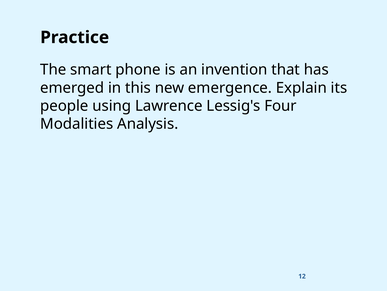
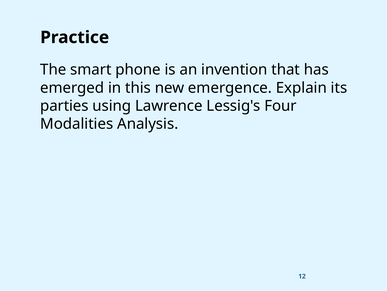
people: people -> parties
